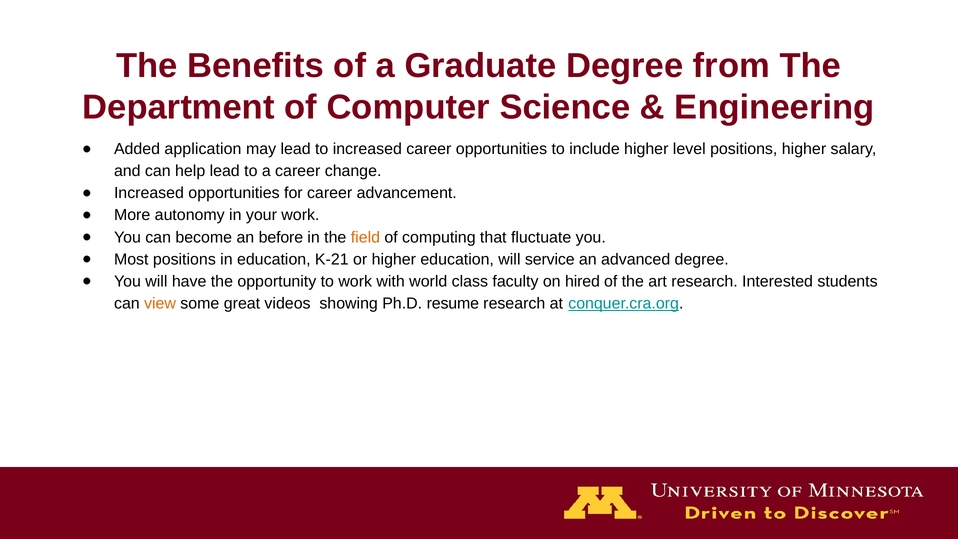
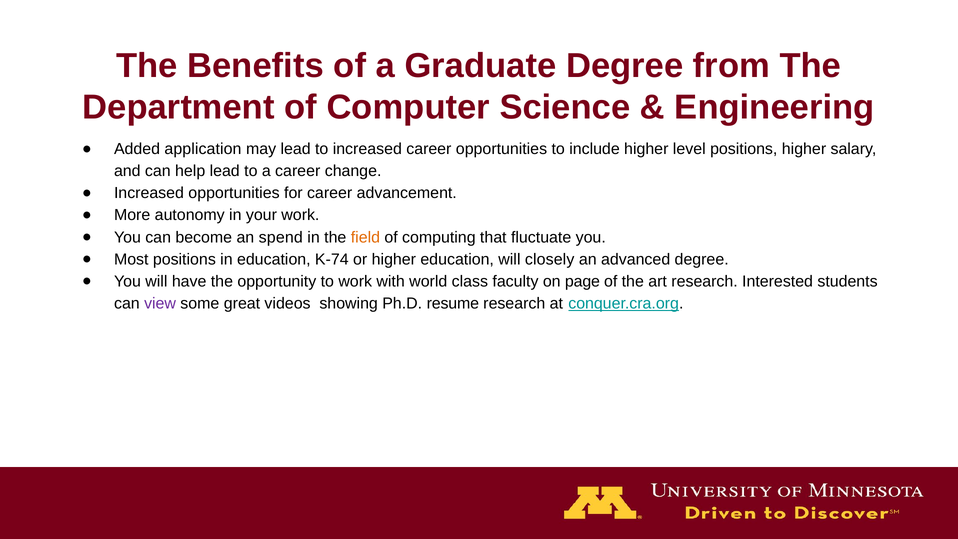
before: before -> spend
K-21: K-21 -> K-74
service: service -> closely
hired: hired -> page
view colour: orange -> purple
